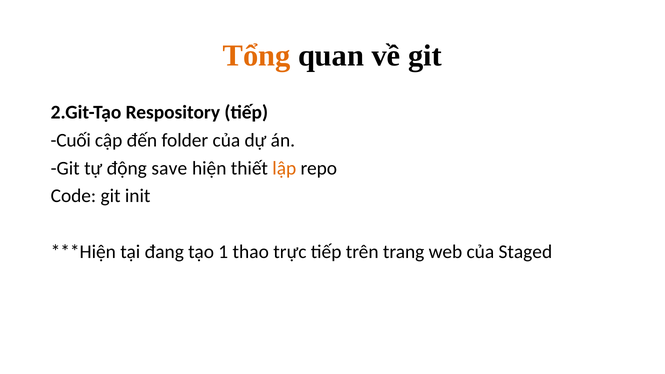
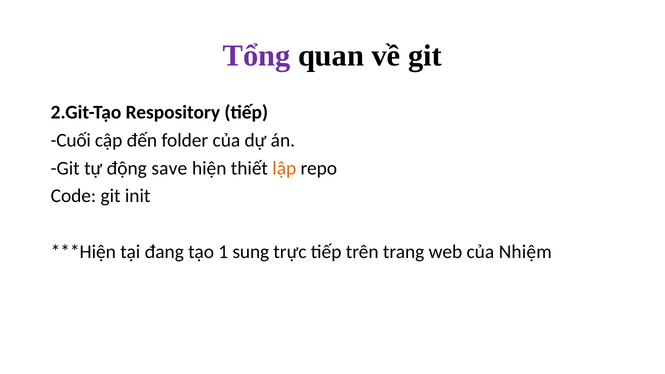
Tổng colour: orange -> purple
thao: thao -> sung
Staged: Staged -> Nhiệm
